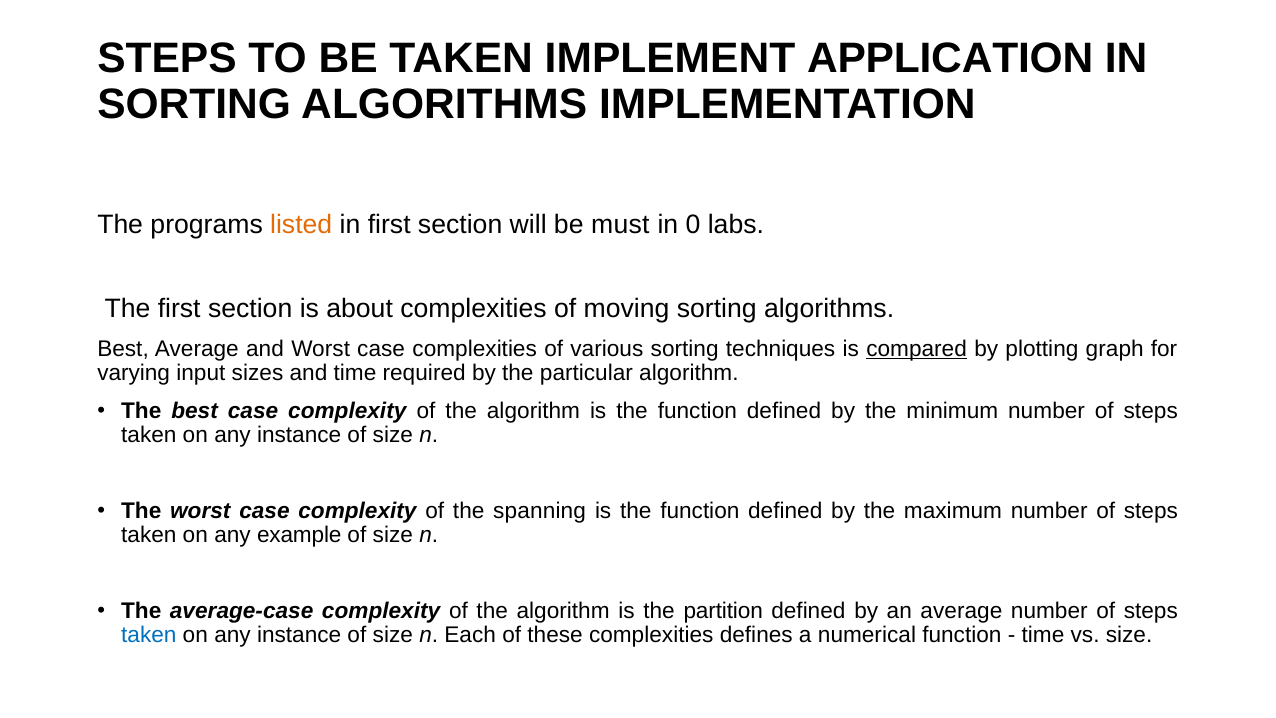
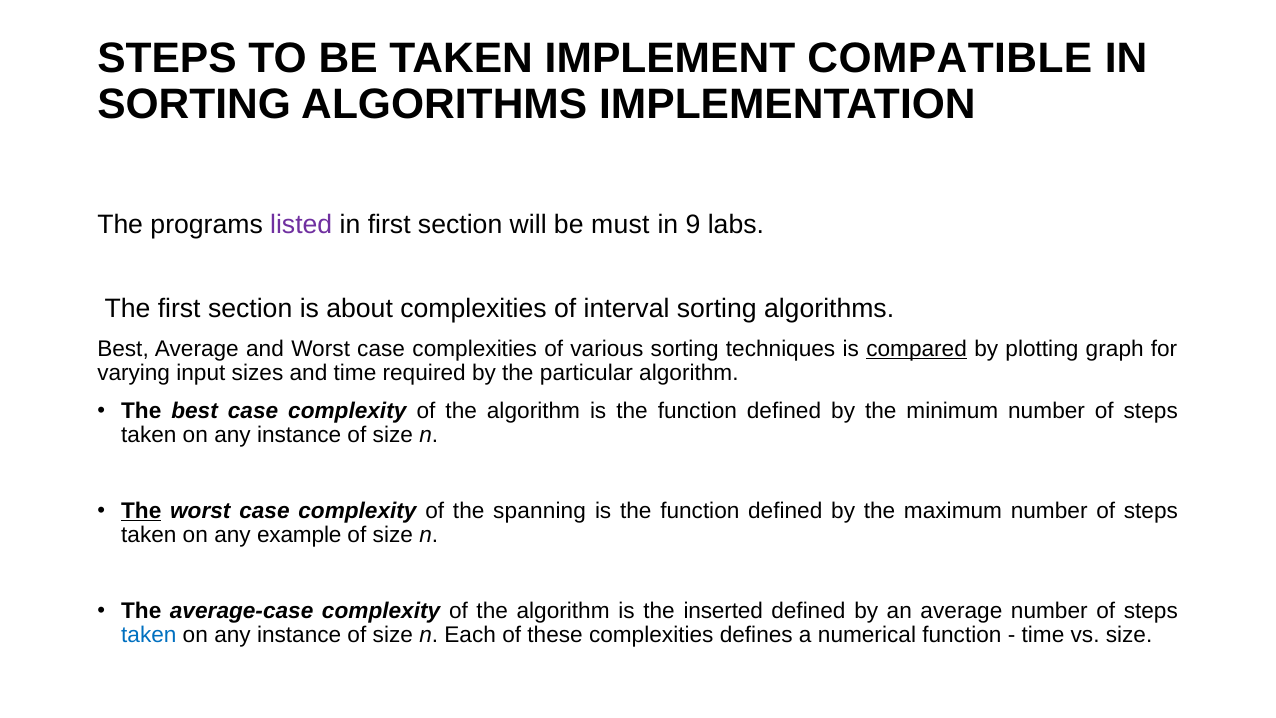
APPLICATION: APPLICATION -> COMPATIBLE
listed colour: orange -> purple
0: 0 -> 9
moving: moving -> interval
The at (141, 511) underline: none -> present
partition: partition -> inserted
